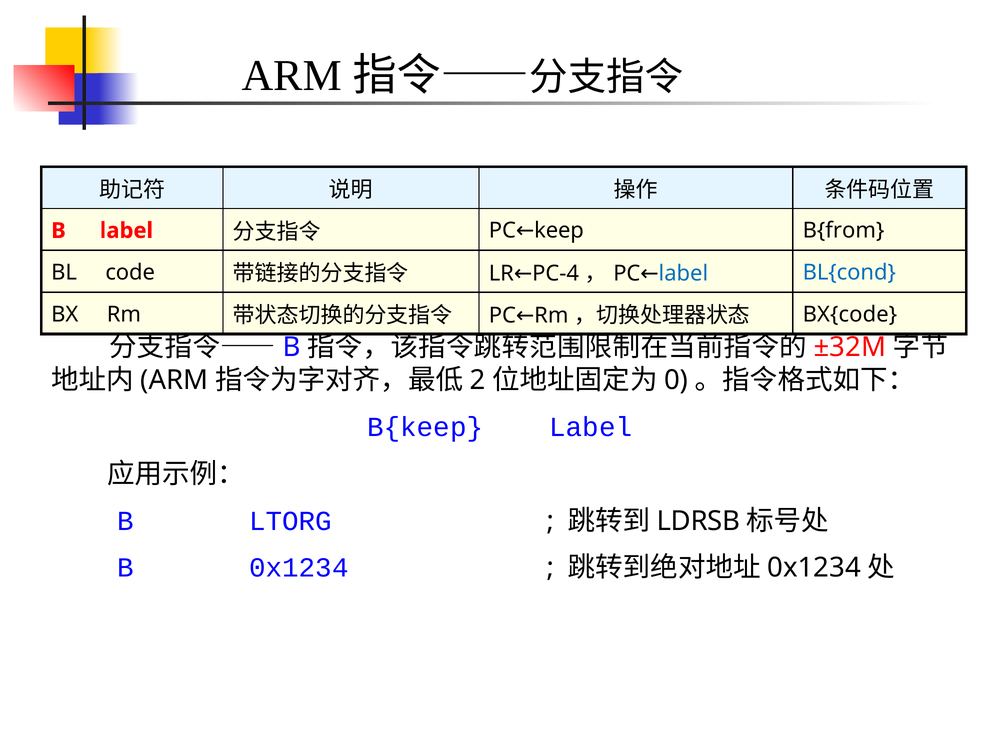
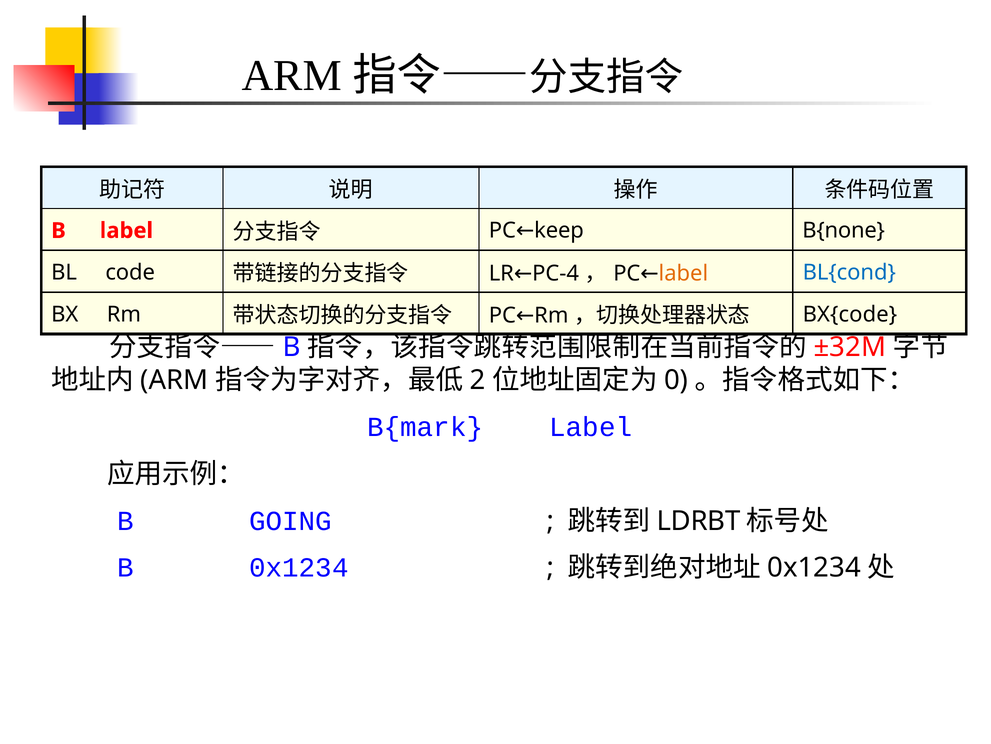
B{from: B{from -> B{none
label at (683, 273) colour: blue -> orange
B{keep: B{keep -> B{mark
LTORG: LTORG -> GOING
LDRSB: LDRSB -> LDRBT
